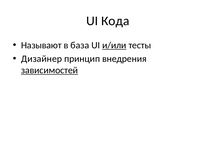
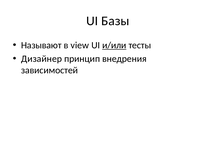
Кода: Кода -> Базы
база: база -> view
зависимостей underline: present -> none
